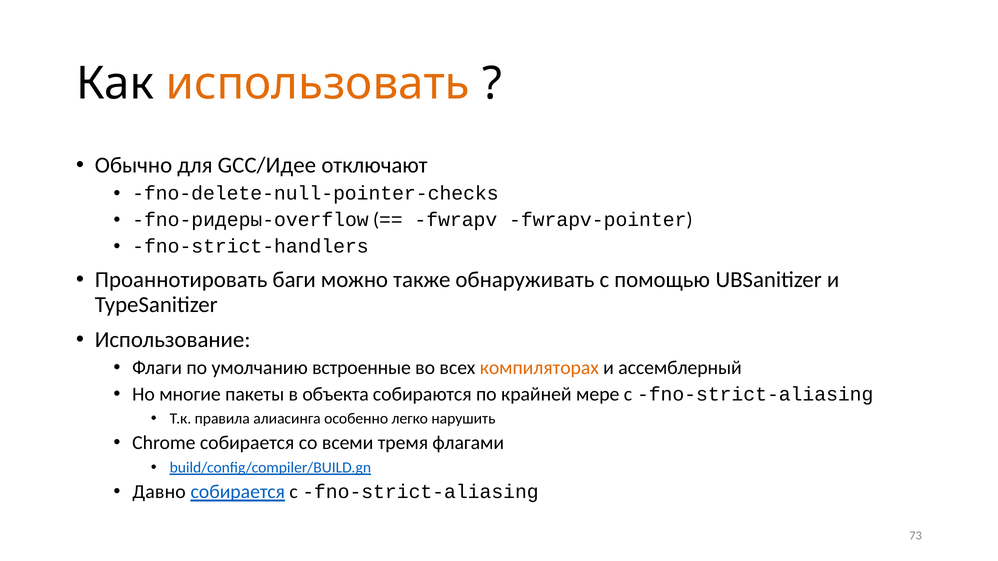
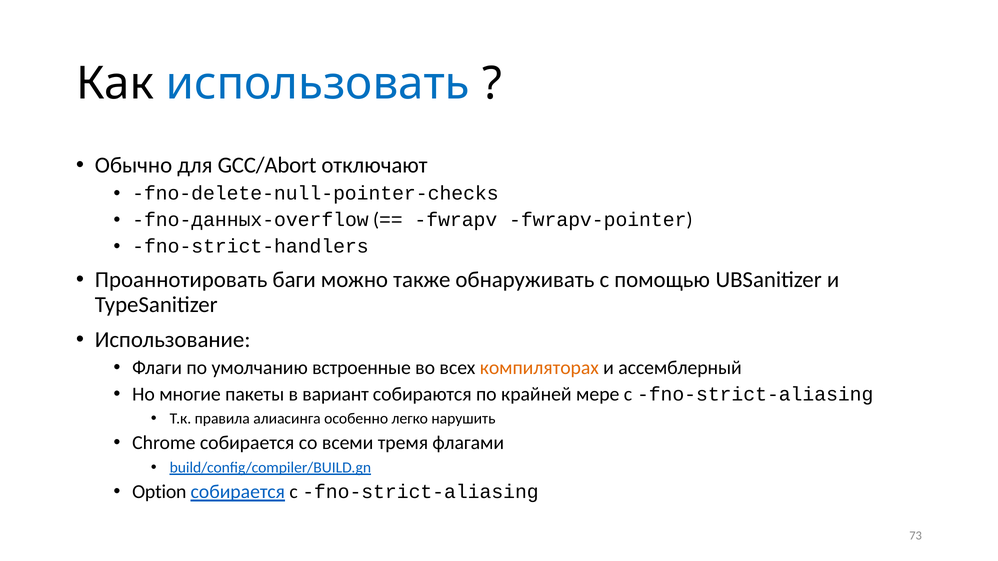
использовать colour: orange -> blue
GCC/Идее: GCC/Идее -> GCC/Abort
fno-ридеры-overflow: fno-ридеры-overflow -> fno-данных-overflow
объекта: объекта -> вариант
Давно: Давно -> Option
